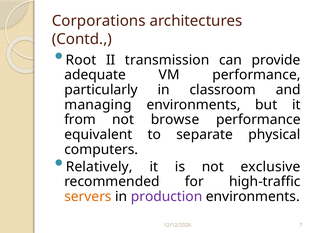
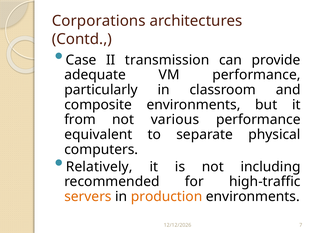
Root: Root -> Case
managing: managing -> composite
browse: browse -> various
exclusive: exclusive -> including
production colour: purple -> orange
